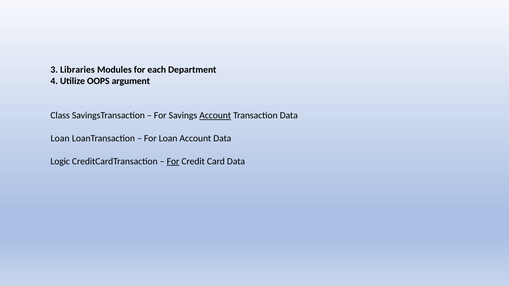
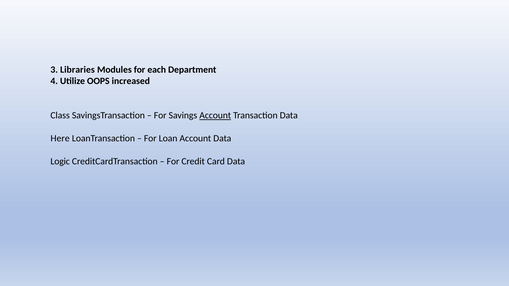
argument: argument -> increased
Loan at (60, 139): Loan -> Here
For at (173, 161) underline: present -> none
